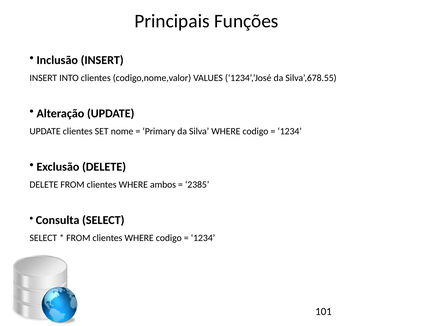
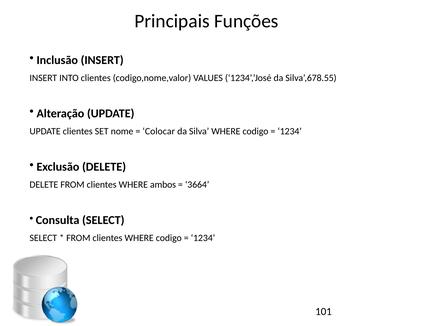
Primary: Primary -> Colocar
2385: 2385 -> 3664
